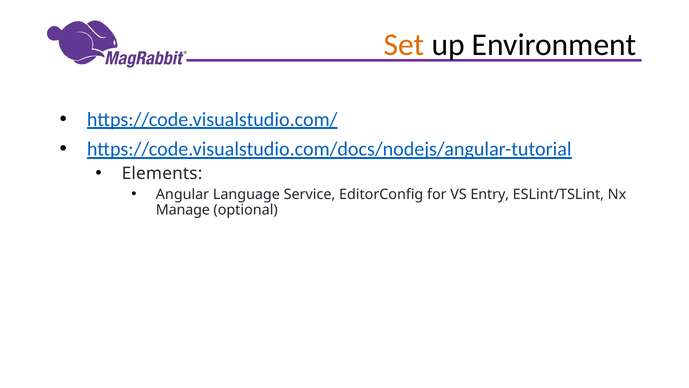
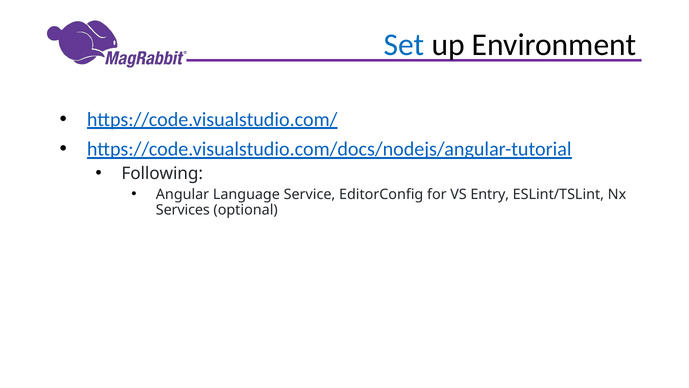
Set colour: orange -> blue
Elements: Elements -> Following
Manage: Manage -> Services
